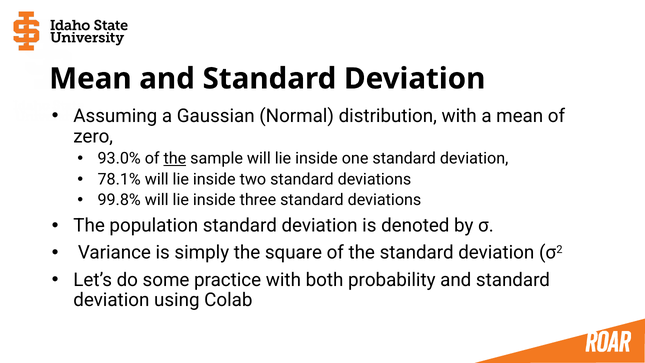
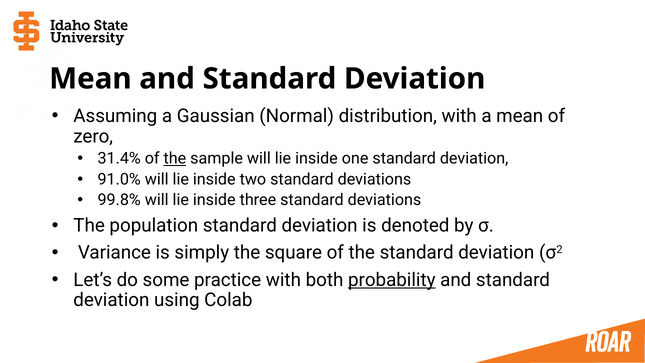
93.0%: 93.0% -> 31.4%
78.1%: 78.1% -> 91.0%
probability underline: none -> present
